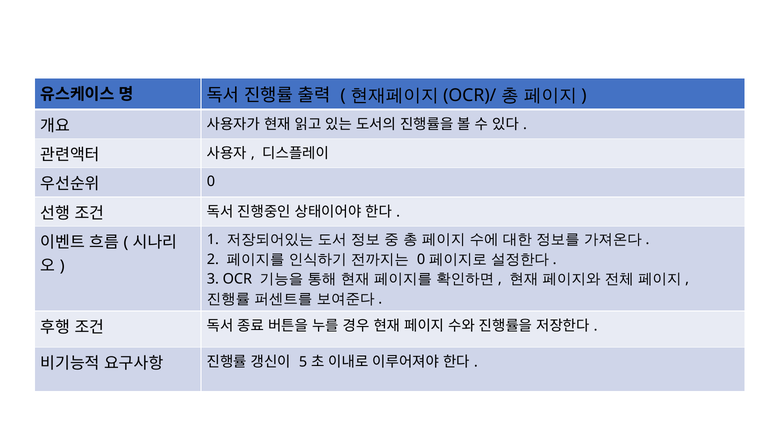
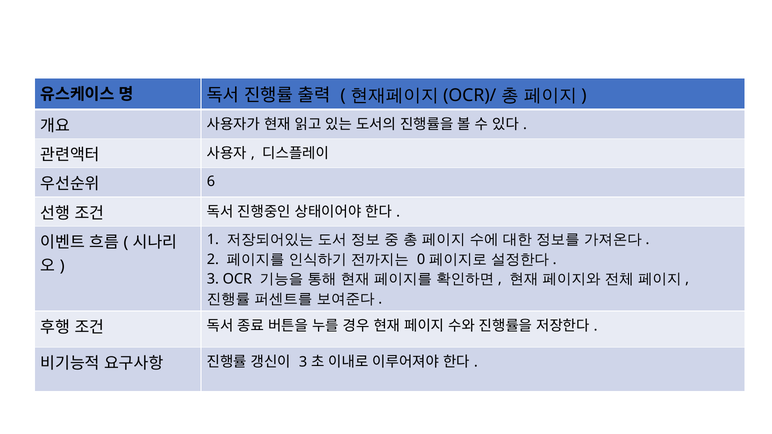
0 at (211, 181): 0 -> 6
5 at (303, 362): 5 -> 3
